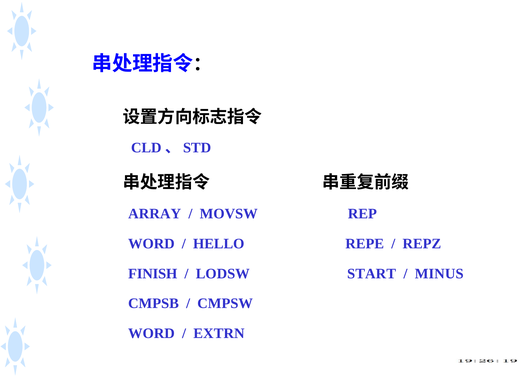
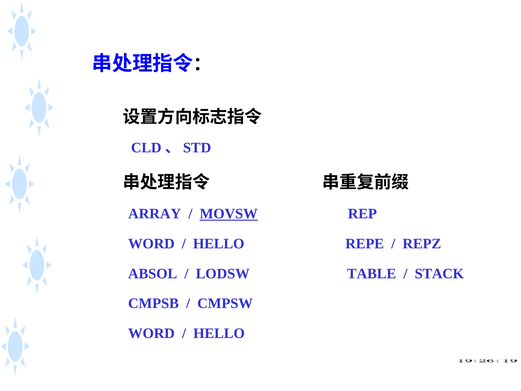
MOVSW underline: none -> present
FINISH: FINISH -> ABSOL
START: START -> TABLE
MINUS: MINUS -> STACK
EXTRN at (219, 333): EXTRN -> HELLO
